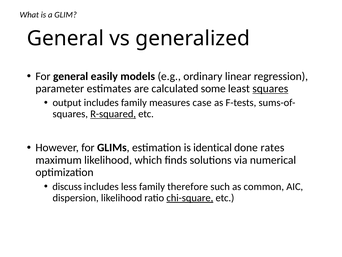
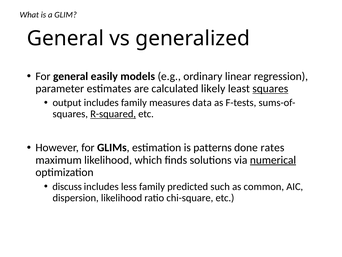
some: some -> likely
case: case -> data
identical: identical -> patterns
numerical underline: none -> present
therefore: therefore -> predicted
chi-square underline: present -> none
